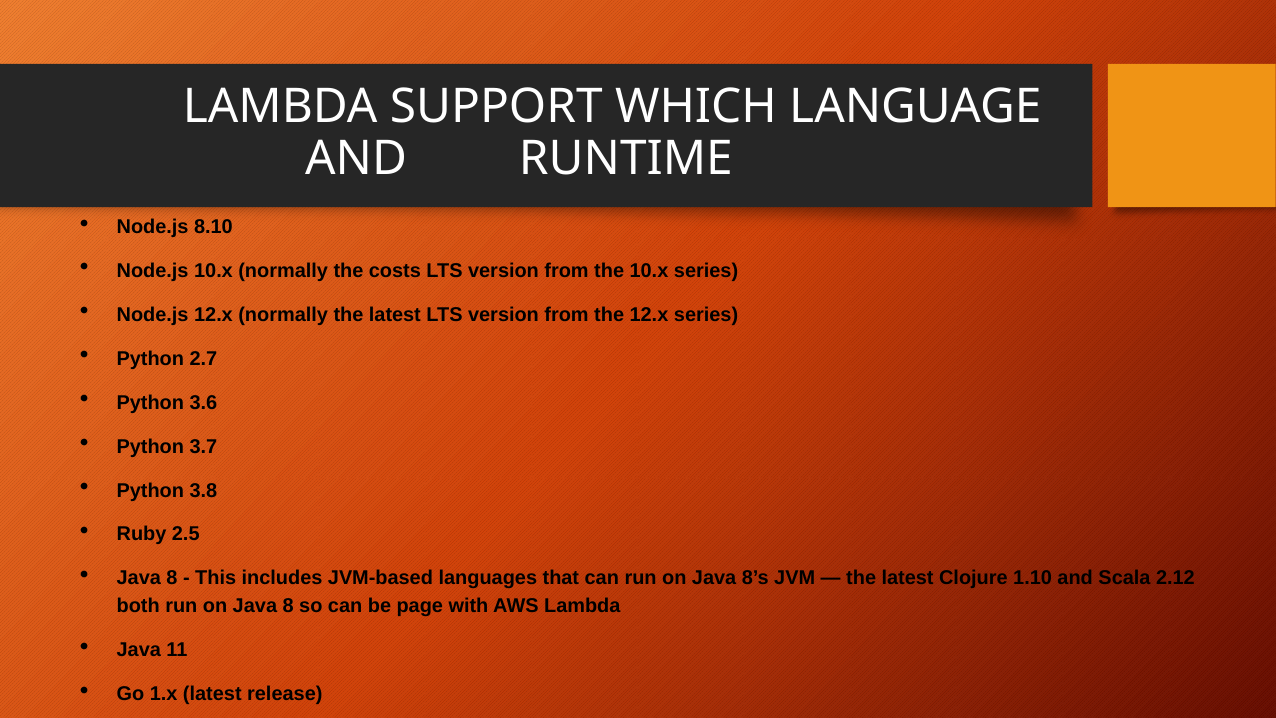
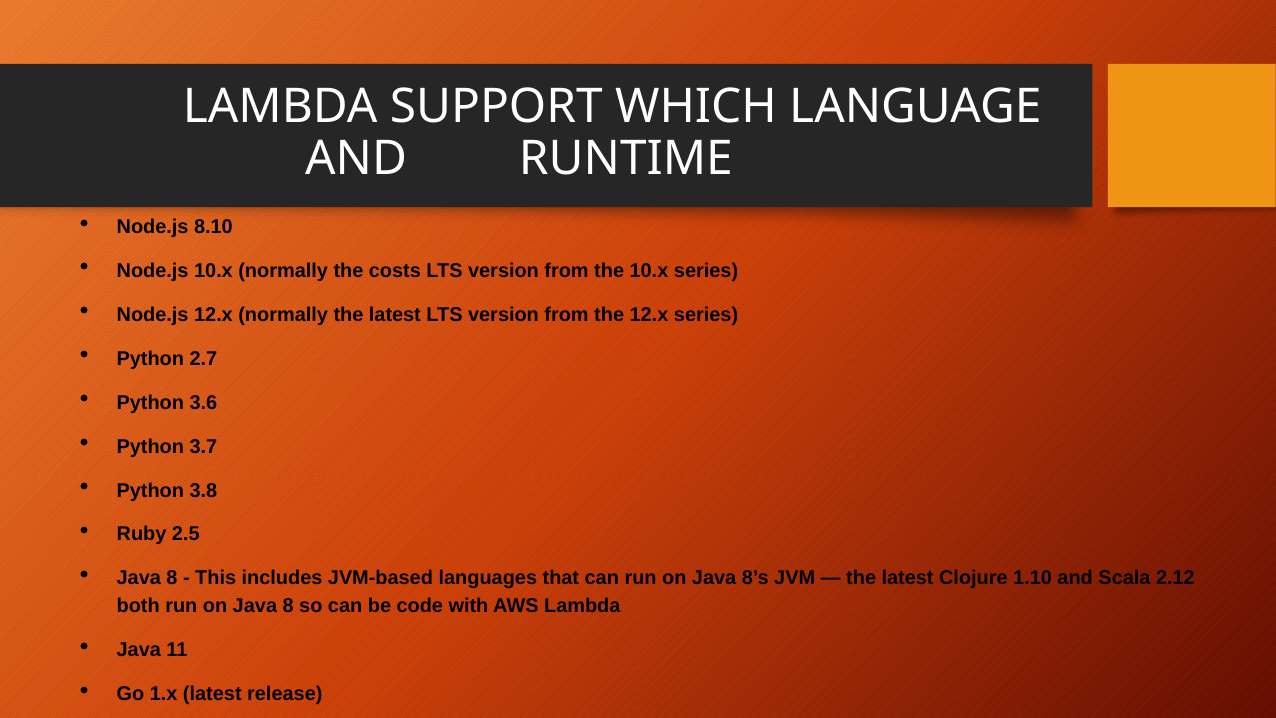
page: page -> code
